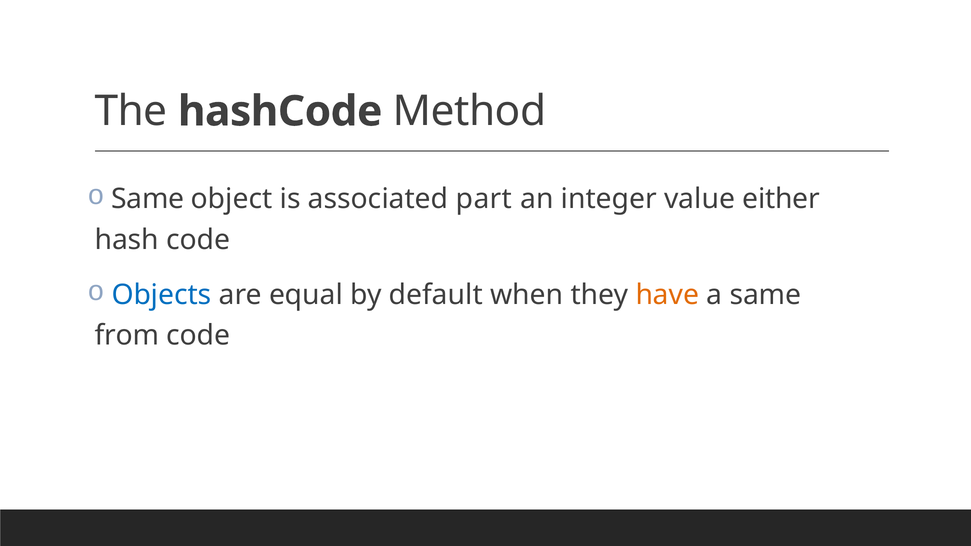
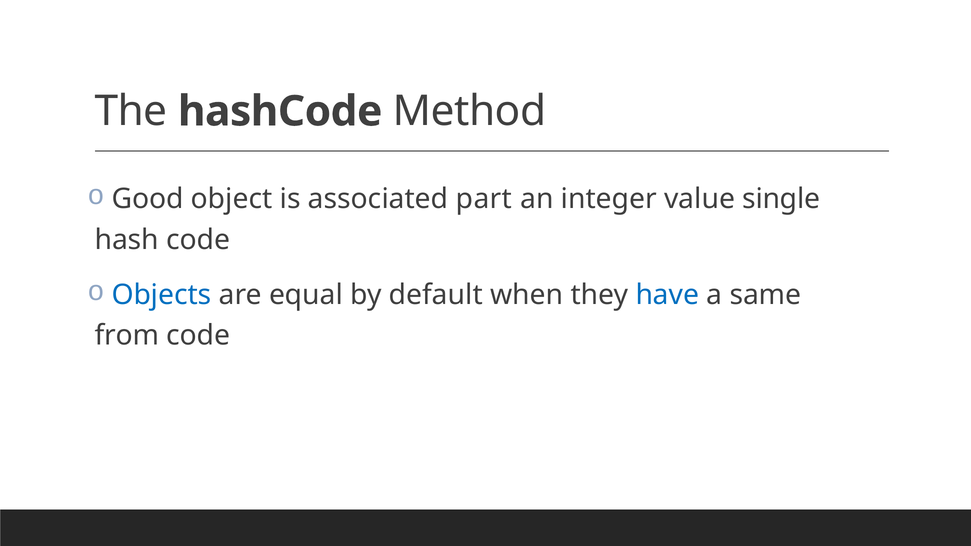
Same at (148, 199): Same -> Good
either: either -> single
have colour: orange -> blue
